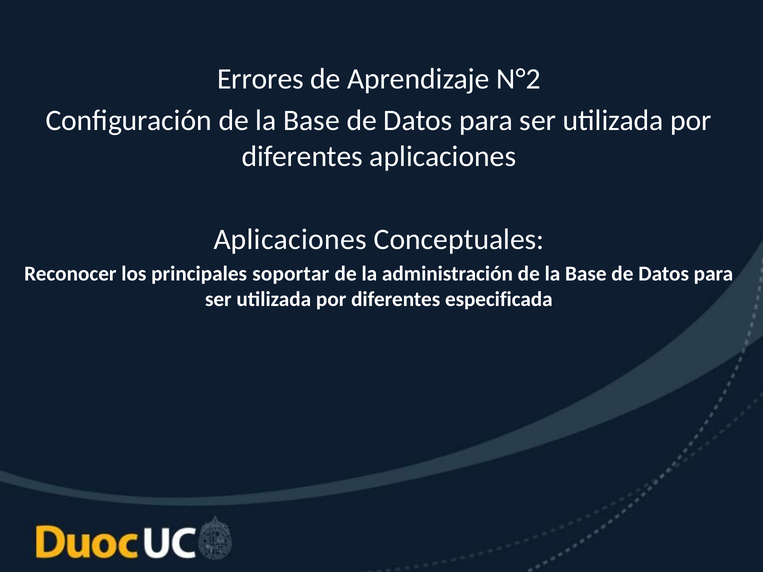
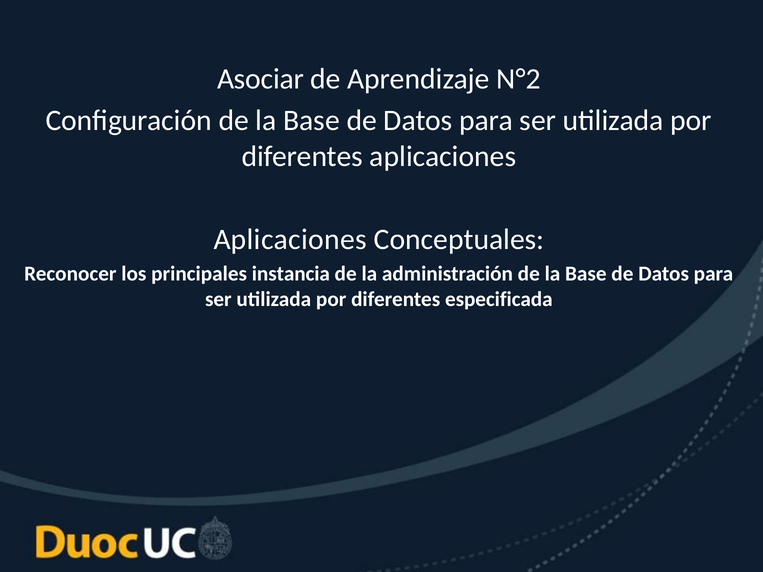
Errores: Errores -> Asociar
soportar: soportar -> instancia
